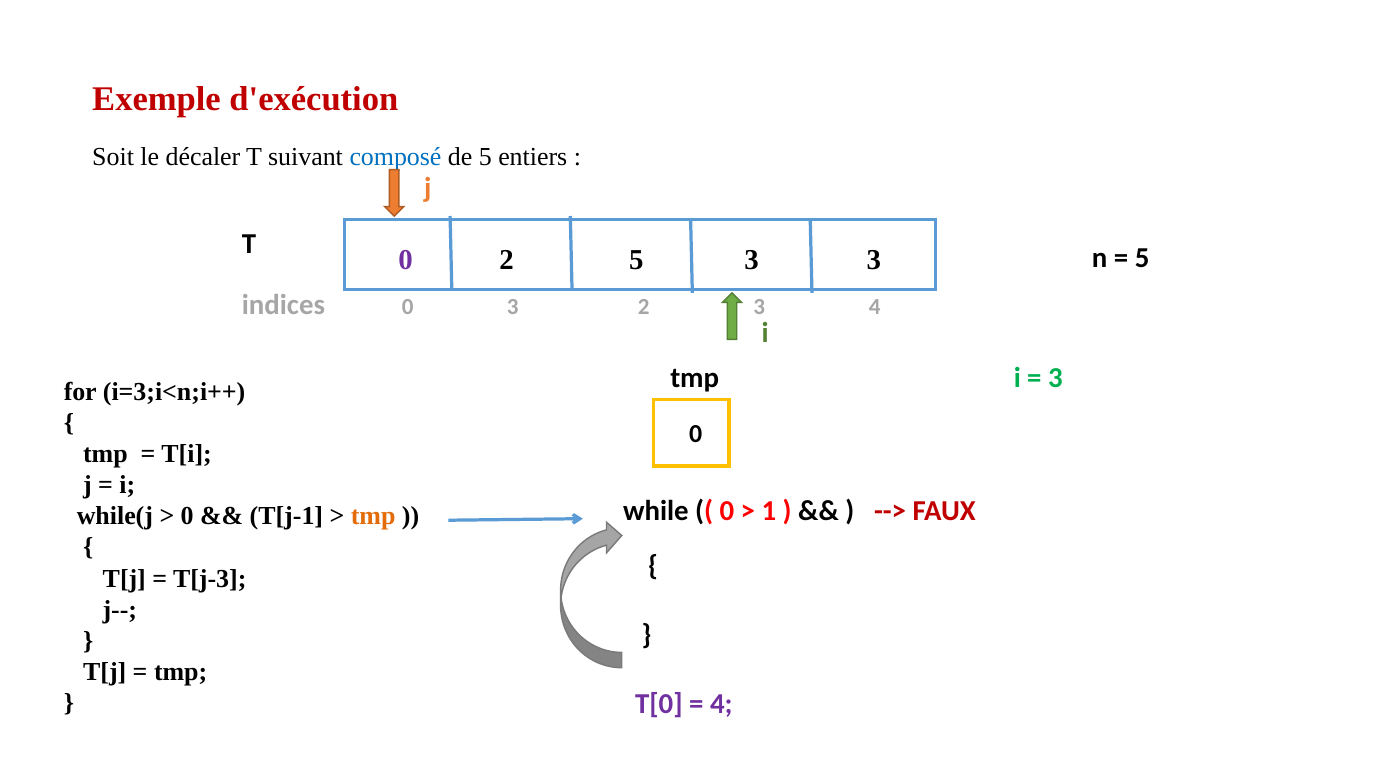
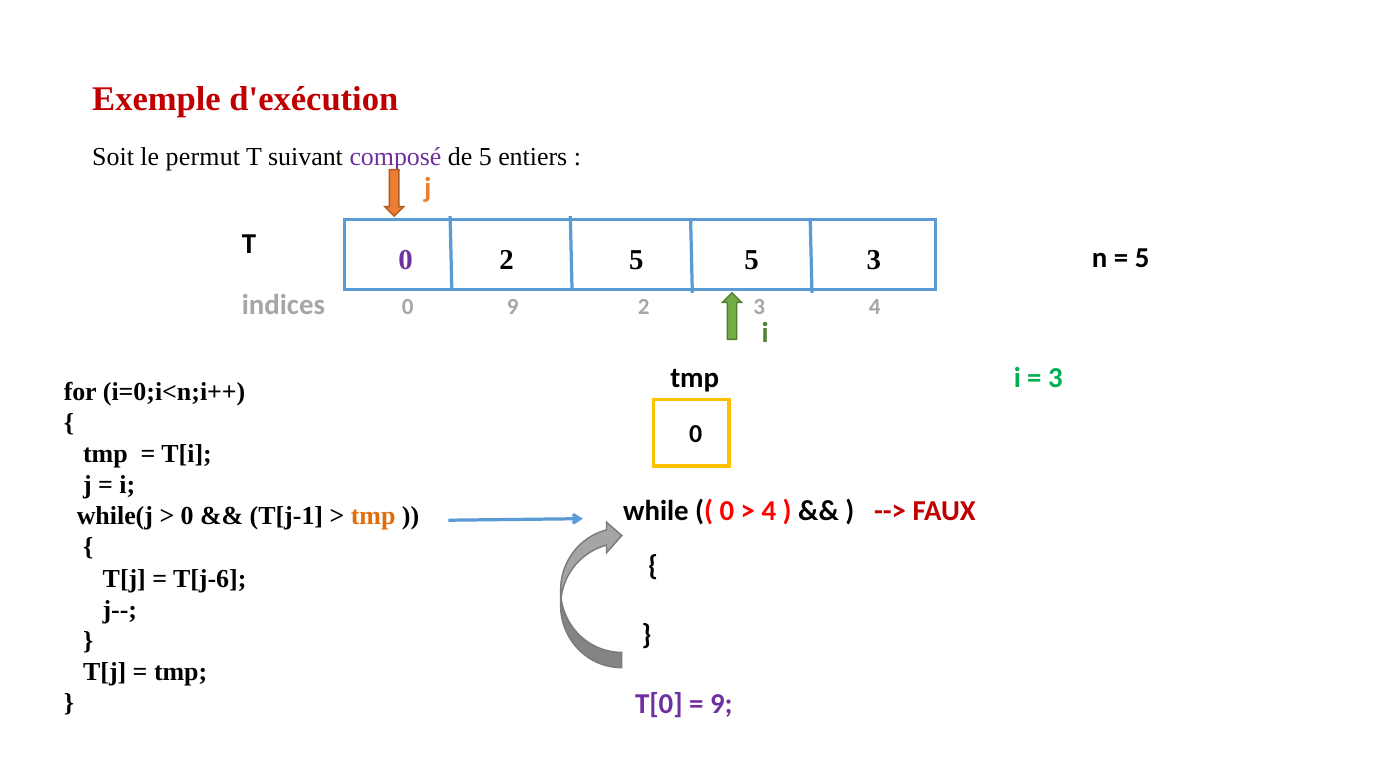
décaler: décaler -> permut
composé colour: blue -> purple
5 3: 3 -> 5
0 3: 3 -> 9
i=3;i<n;i++: i=3;i<n;i++ -> i=0;i<n;i++
1 at (769, 511): 1 -> 4
T[j-3: T[j-3 -> T[j-6
4 at (721, 704): 4 -> 9
